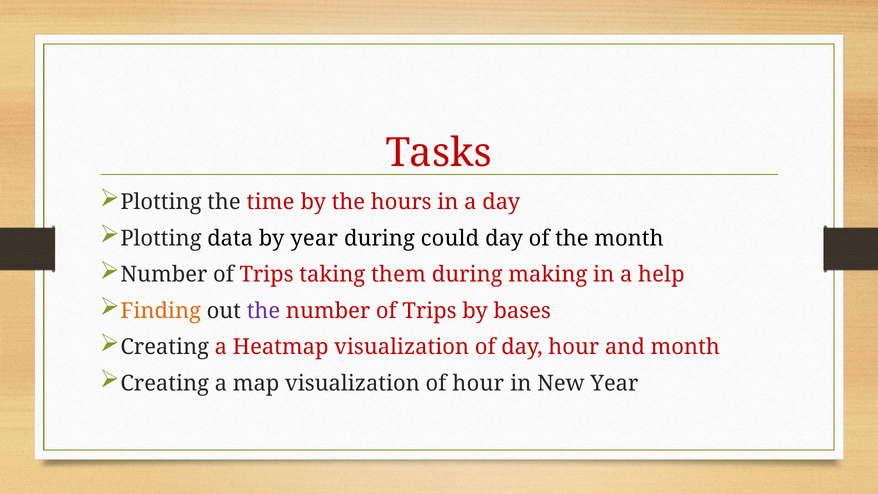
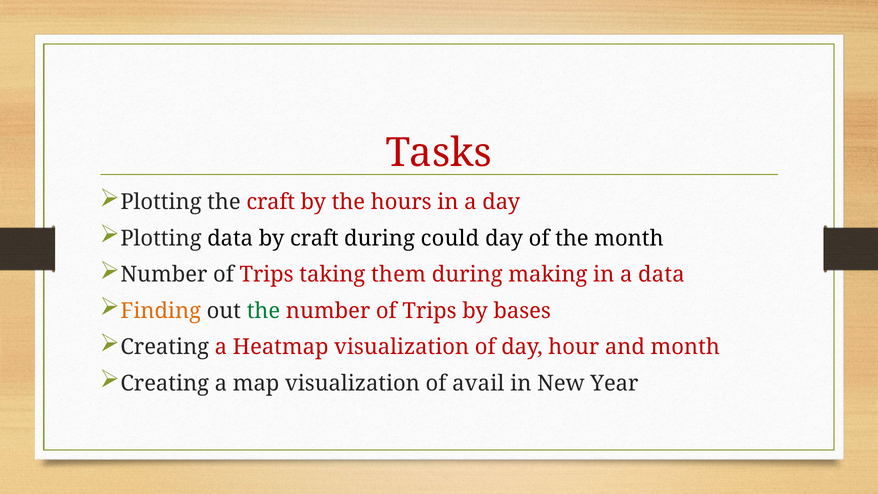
the time: time -> craft
by year: year -> craft
a help: help -> data
the at (263, 311) colour: purple -> green
of hour: hour -> avail
